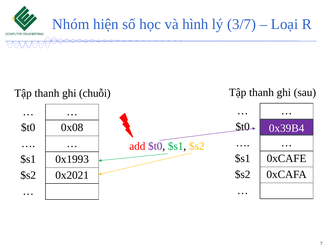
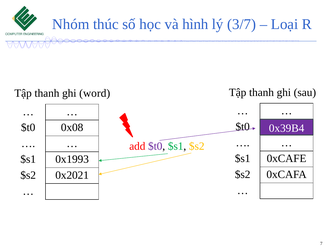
hiện: hiện -> thúc
chuỗi: chuỗi -> word
